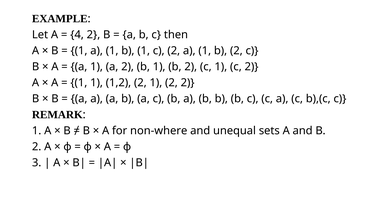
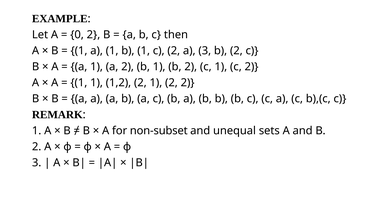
4: 4 -> 0
2 a 1: 1 -> 3
non-where: non-where -> non-subset
